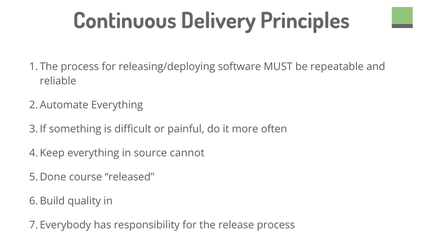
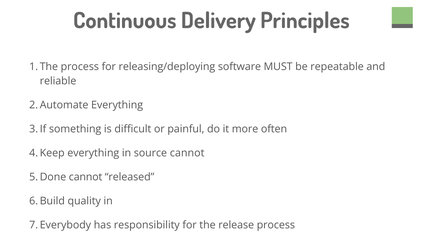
course at (86, 177): course -> cannot
